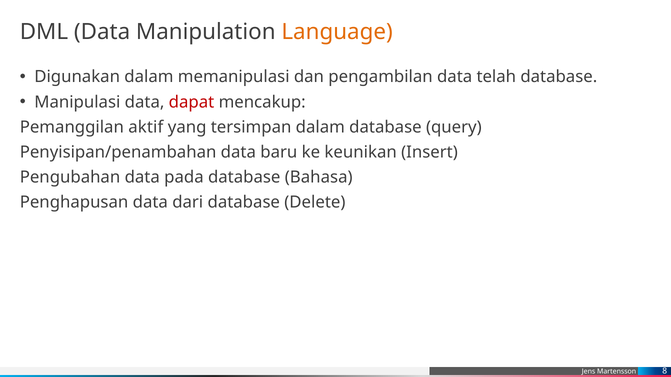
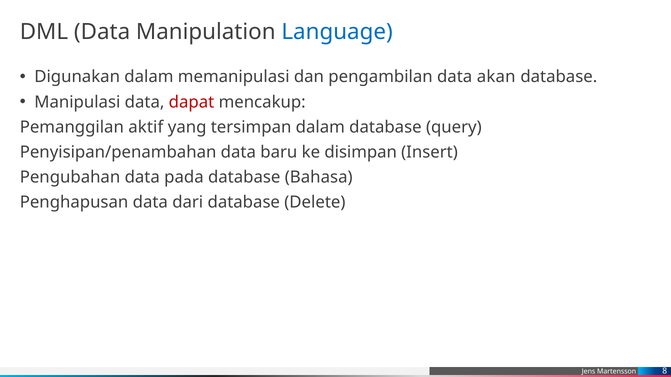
Language colour: orange -> blue
telah: telah -> akan
keunikan: keunikan -> disimpan
